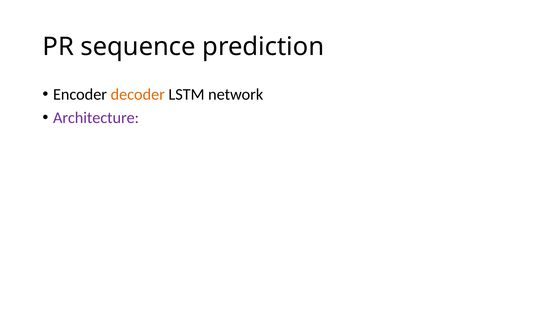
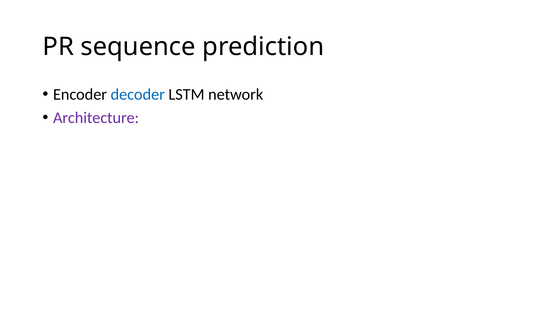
decoder colour: orange -> blue
